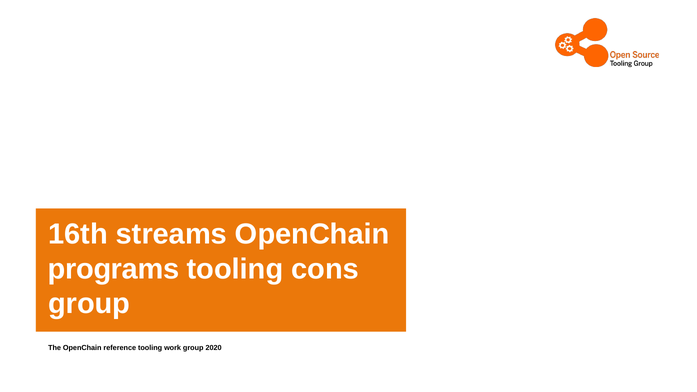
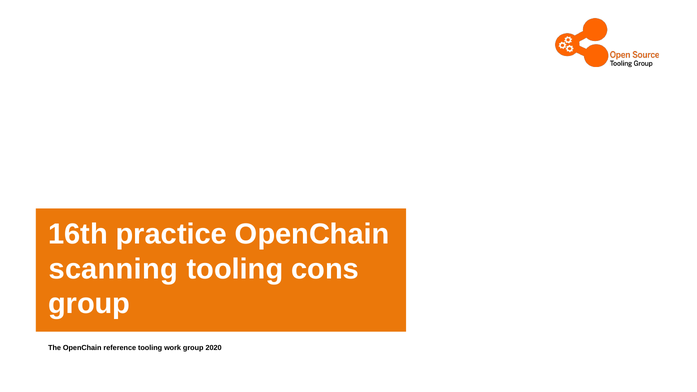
streams: streams -> practice
programs: programs -> scanning
